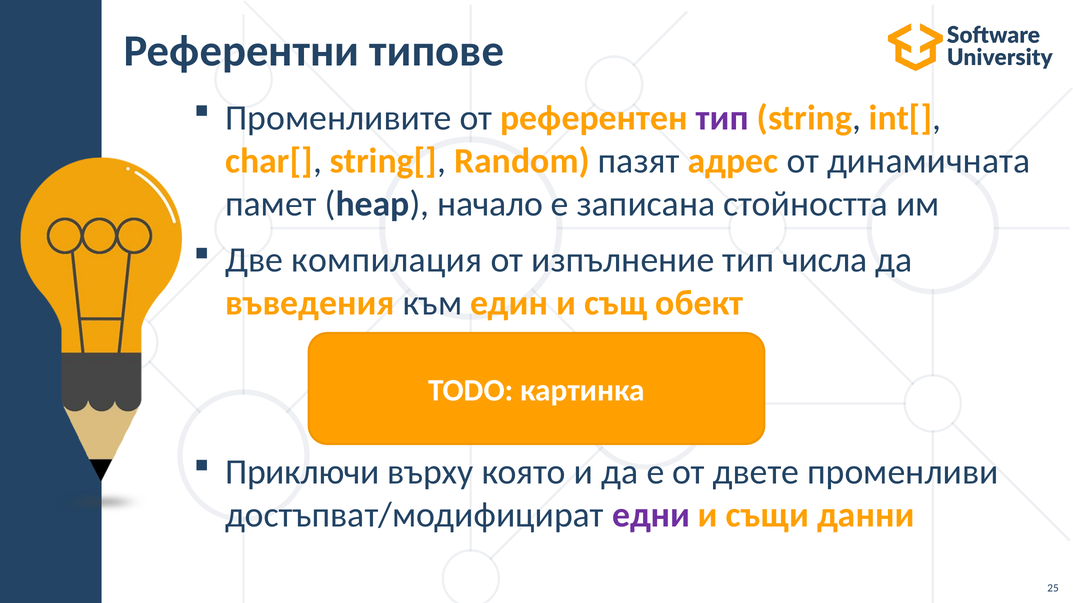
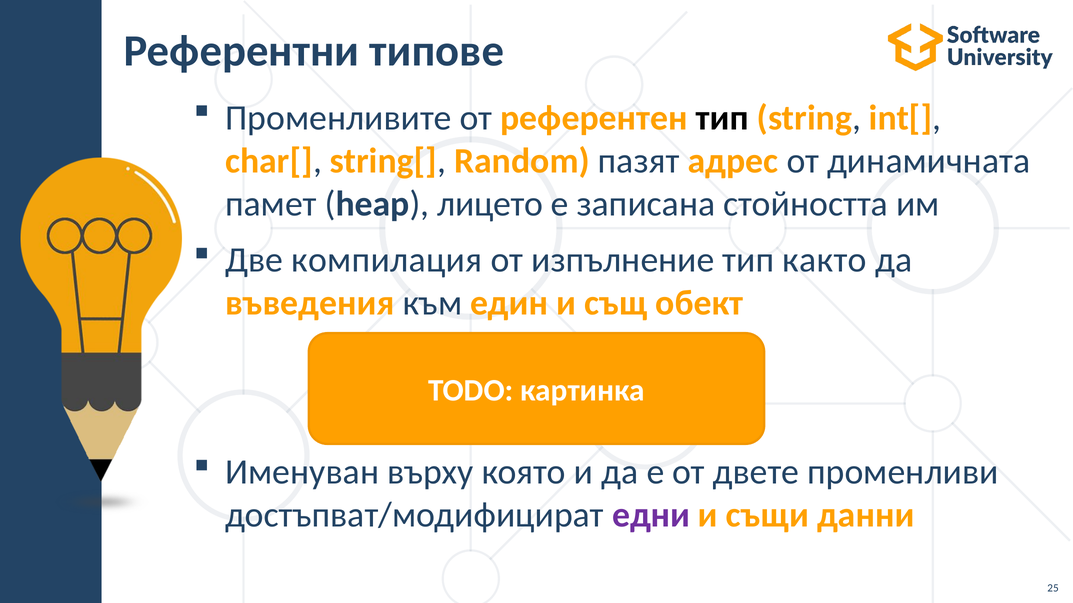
тип at (722, 118) colour: purple -> black
начало: начало -> лицето
числа: числа -> както
Приключи: Приключи -> Именуван
